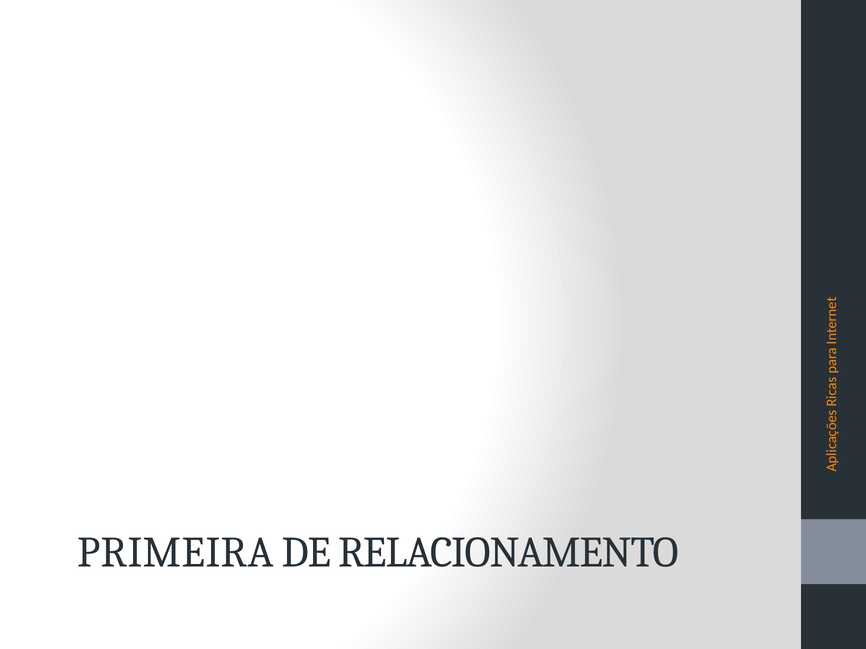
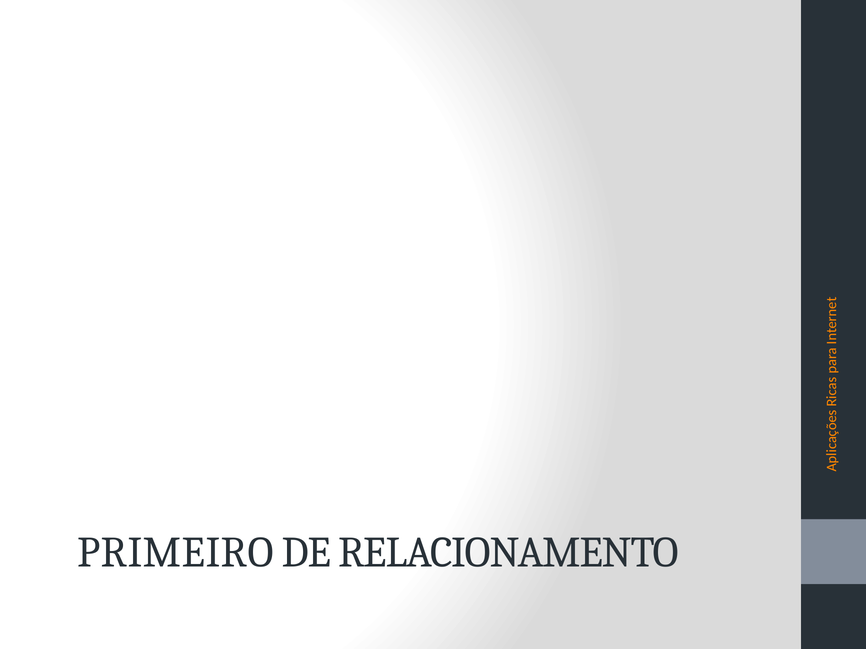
PRIMEIRA: PRIMEIRA -> PRIMEIRO
